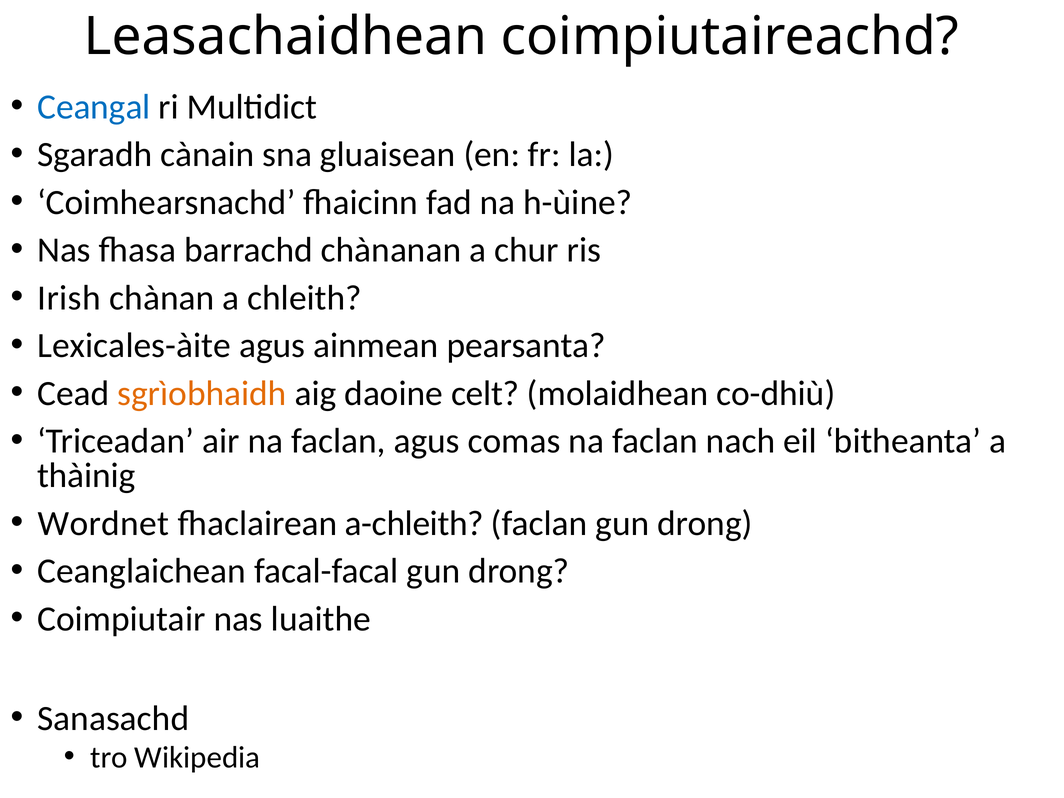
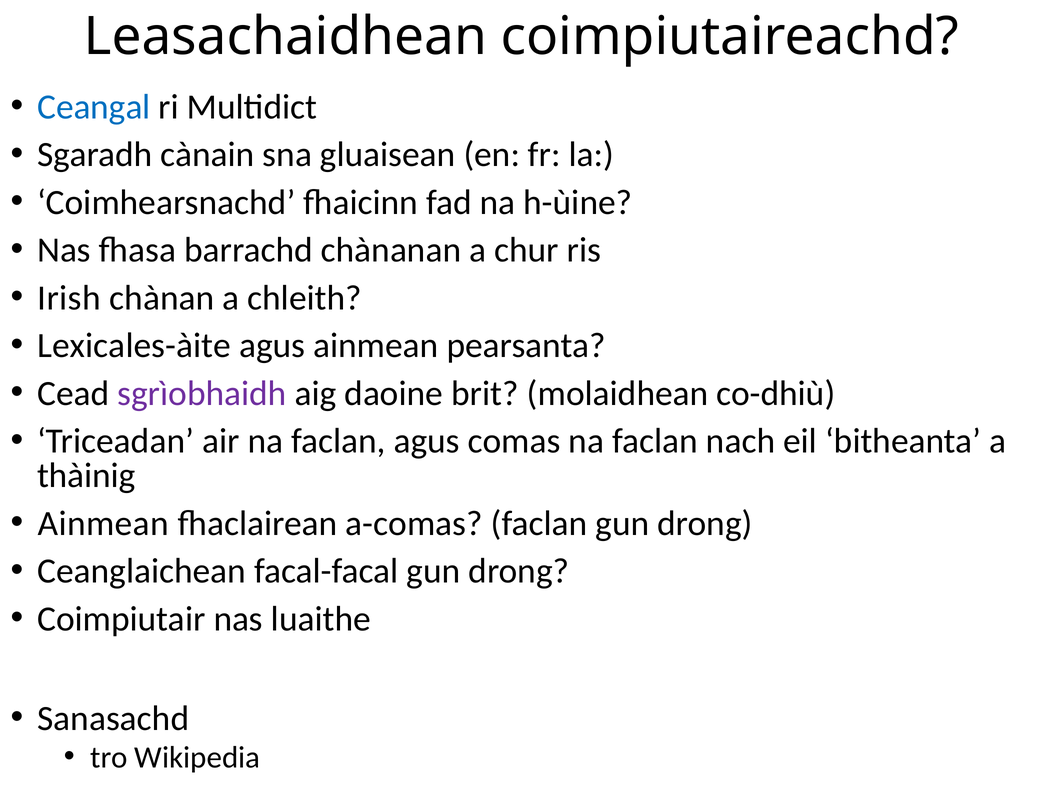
sgrìobhaidh colour: orange -> purple
celt: celt -> brit
Wordnet at (103, 524): Wordnet -> Ainmean
a-chleith: a-chleith -> a-comas
